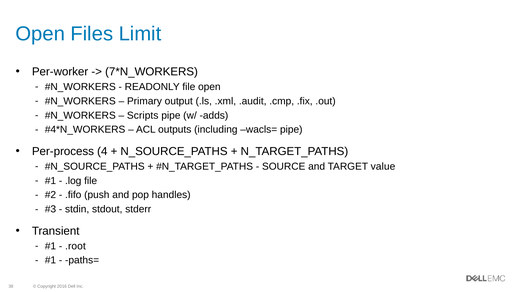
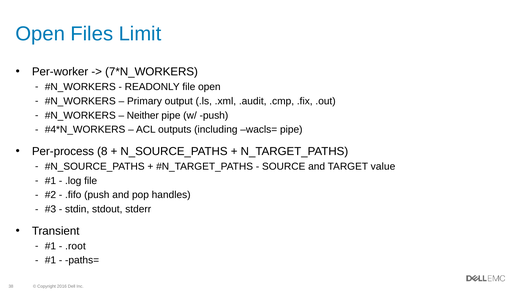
Scripts: Scripts -> Neither
w/ adds: adds -> push
4: 4 -> 8
